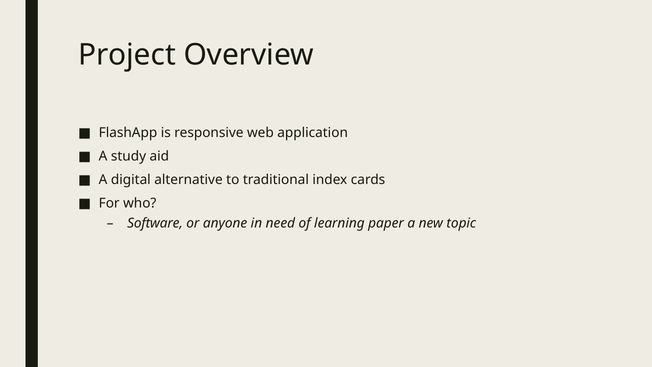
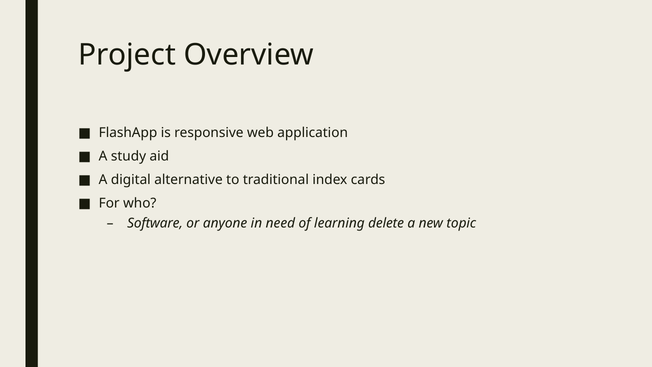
paper: paper -> delete
